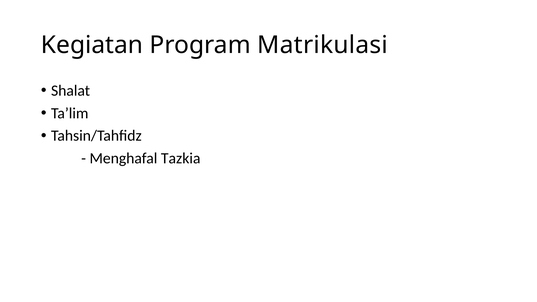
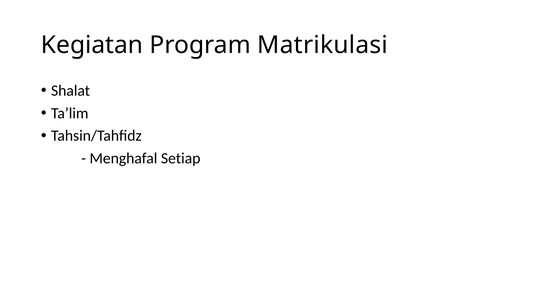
Tazkia: Tazkia -> Setiap
